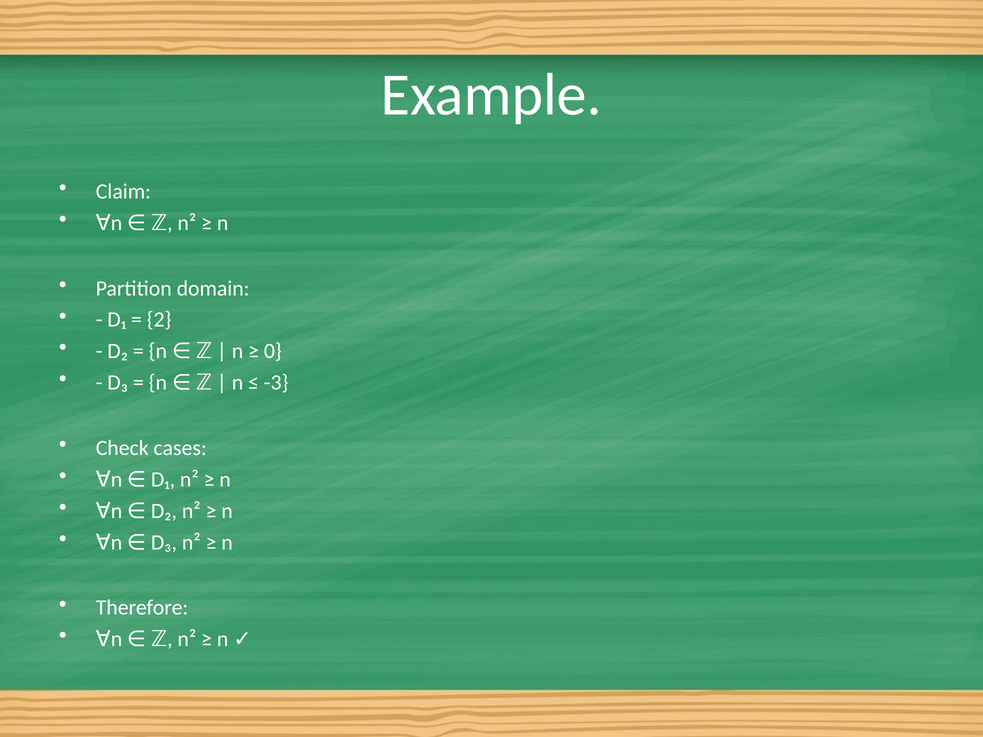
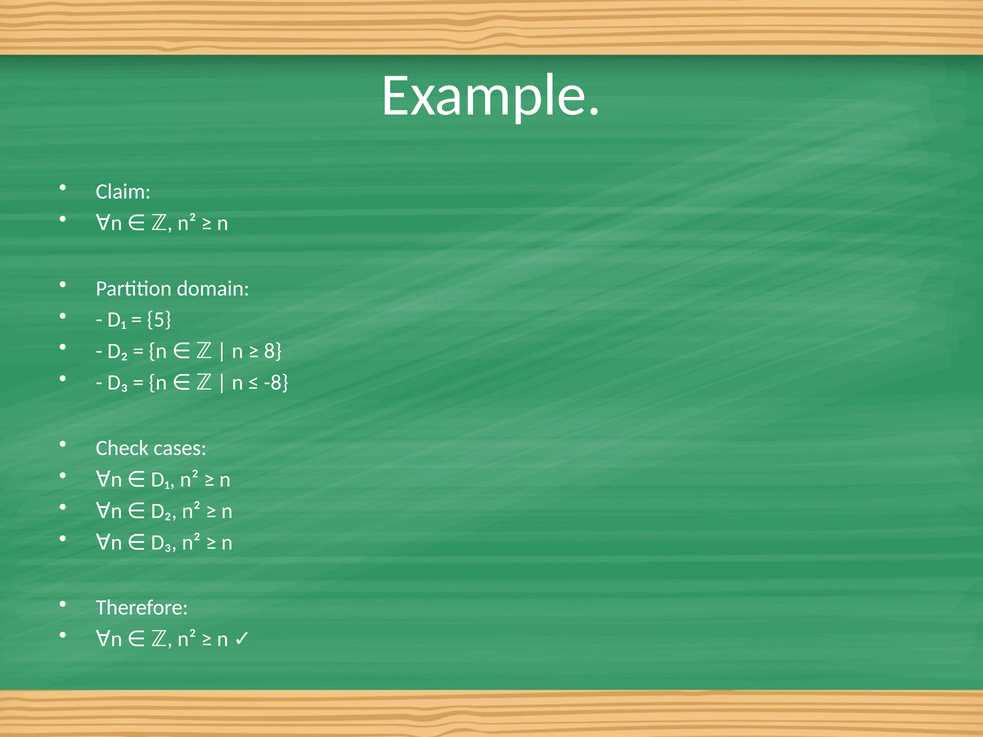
2: 2 -> 5
0: 0 -> 8
-3: -3 -> -8
